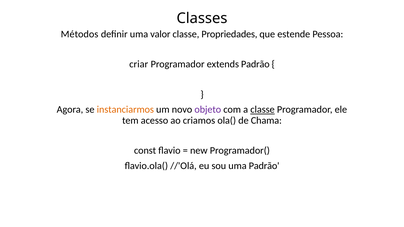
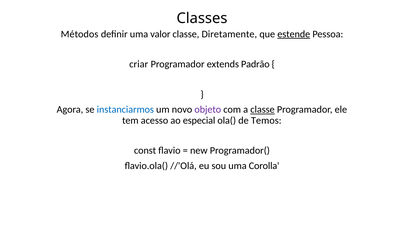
Propriedades: Propriedades -> Diretamente
estende underline: none -> present
instanciarmos colour: orange -> blue
criamos: criamos -> especial
Chama: Chama -> Temos
uma Padrão: Padrão -> Corolla
